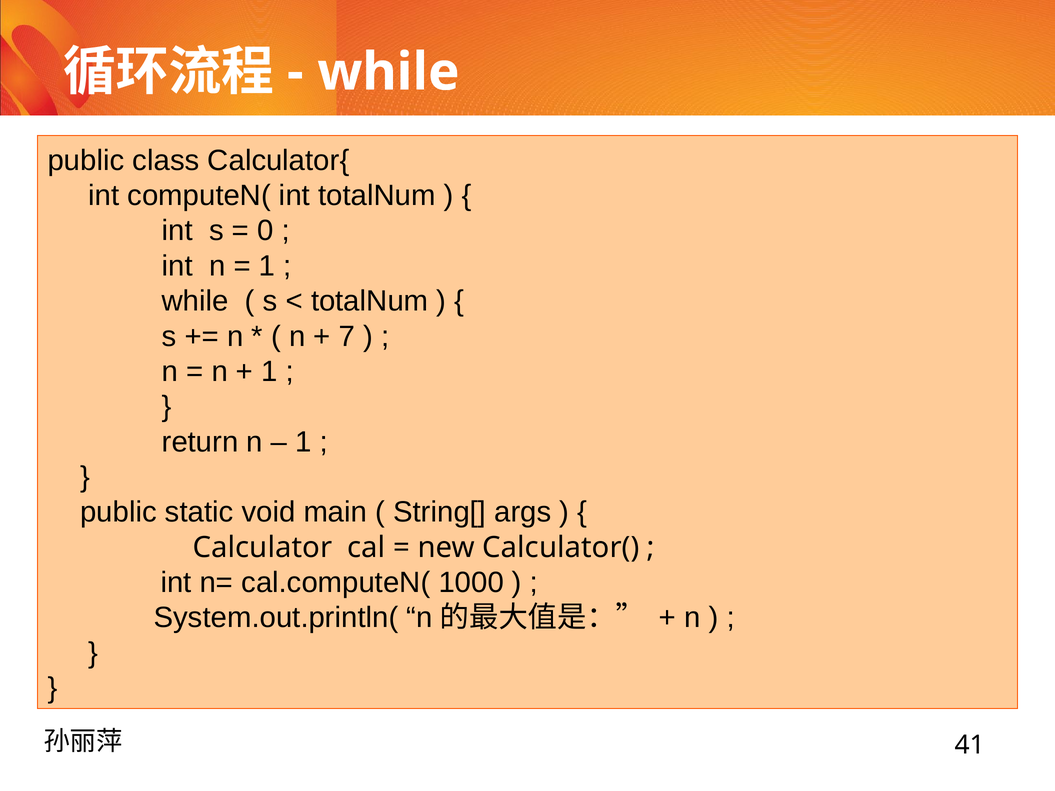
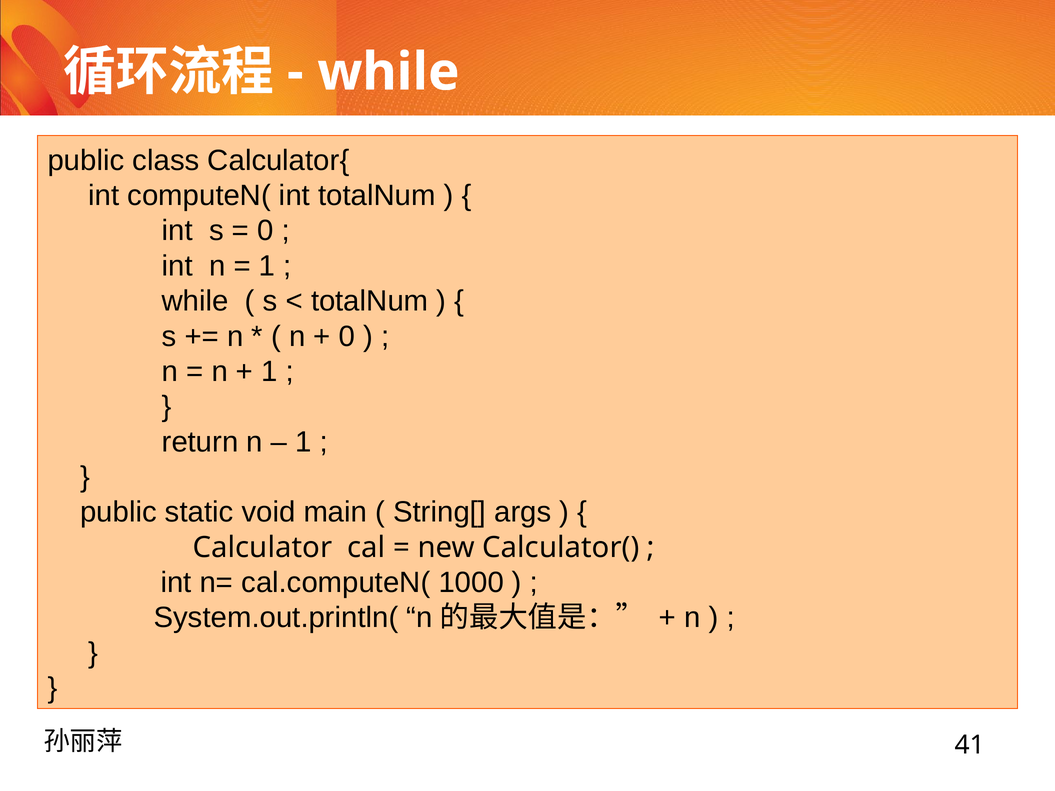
7 at (347, 336): 7 -> 0
